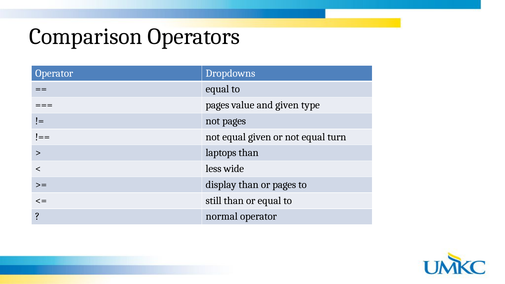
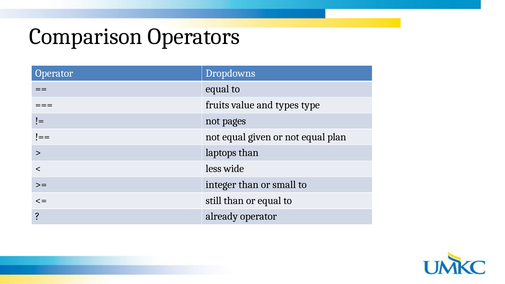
pages at (217, 105): pages -> fruits
and given: given -> types
turn: turn -> plan
display: display -> integer
or pages: pages -> small
normal: normal -> already
